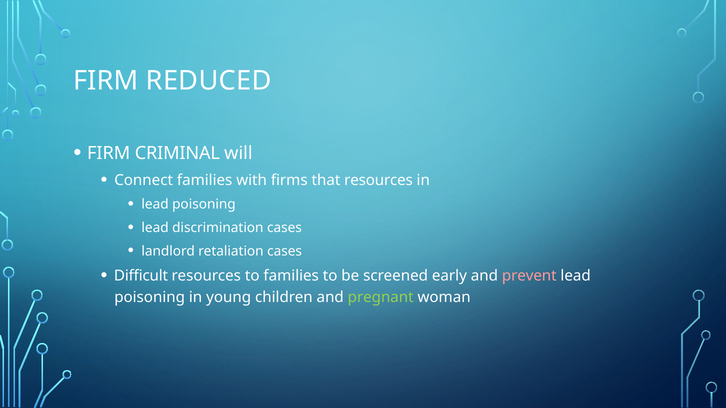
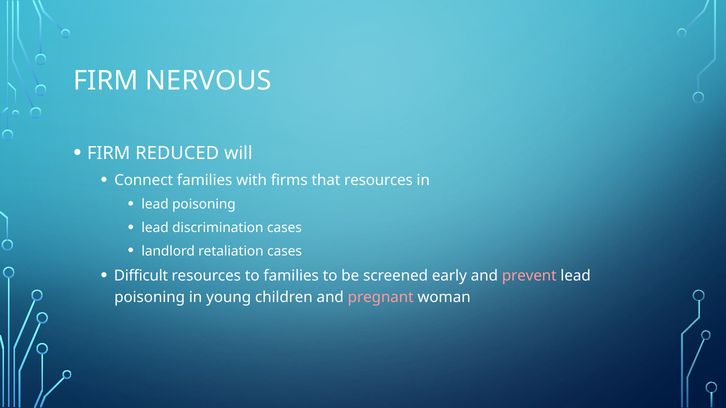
REDUCED: REDUCED -> NERVOUS
CRIMINAL: CRIMINAL -> REDUCED
pregnant colour: light green -> pink
